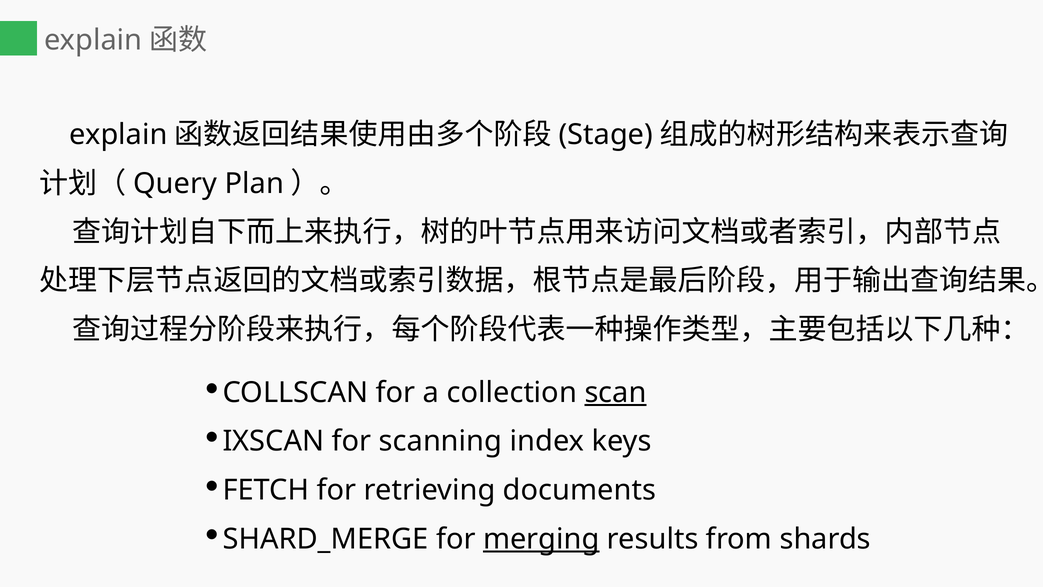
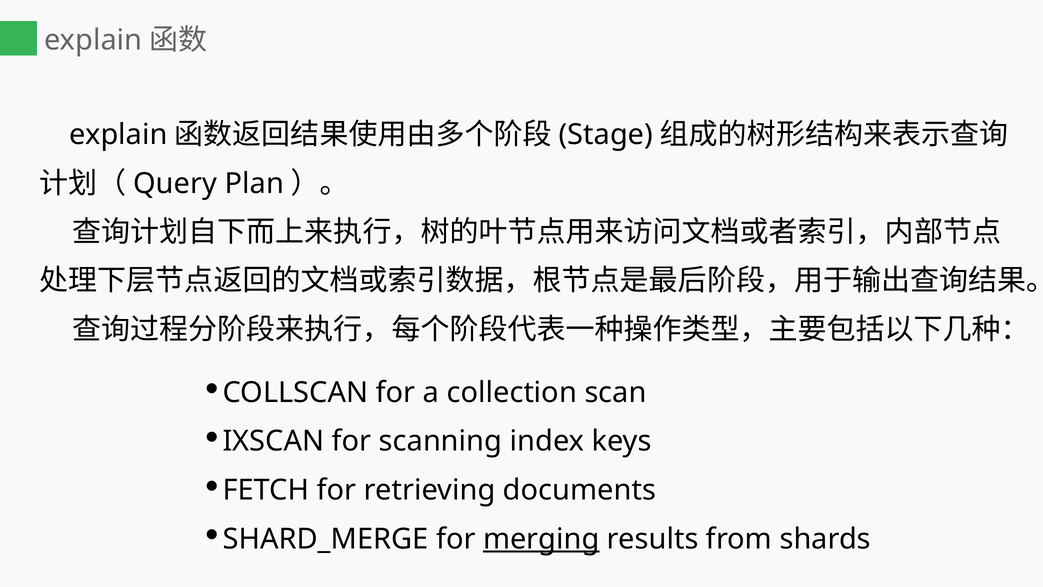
scan underline: present -> none
